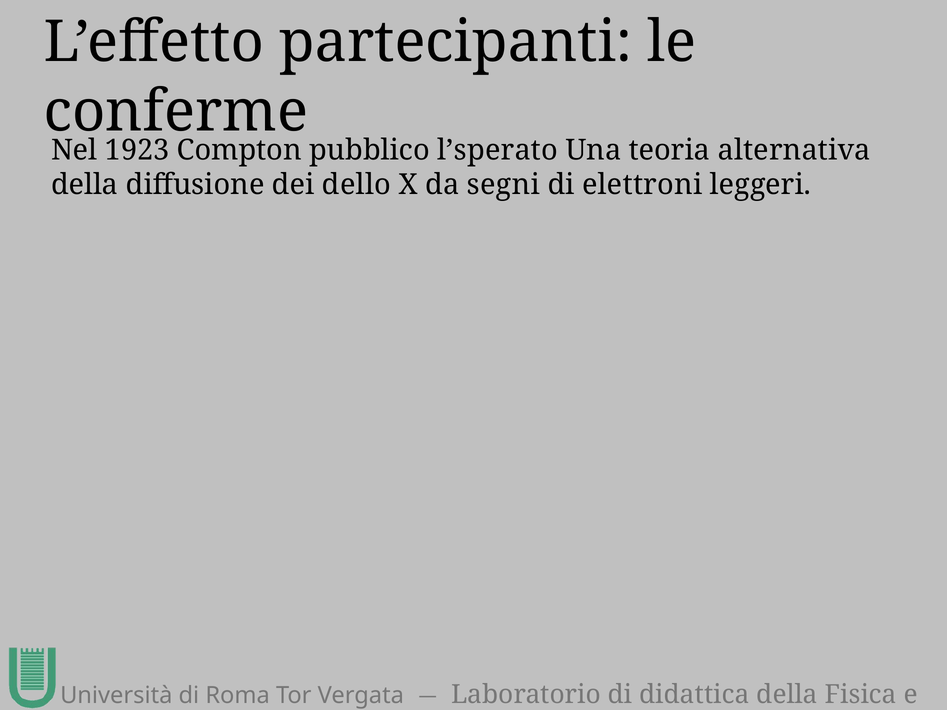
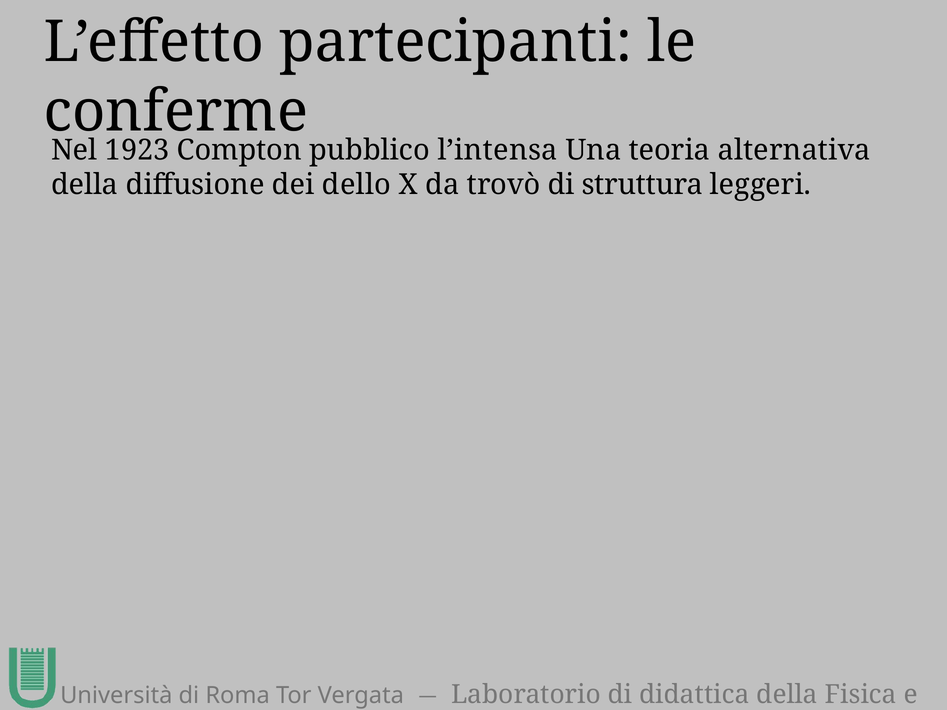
l’sperato: l’sperato -> l’intensa
segni: segni -> trovò
elettroni: elettroni -> struttura
